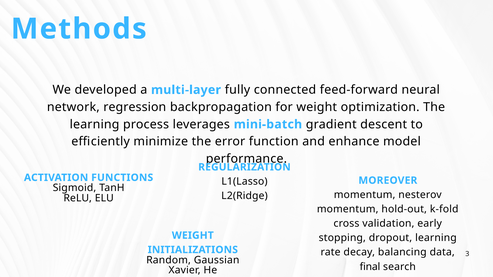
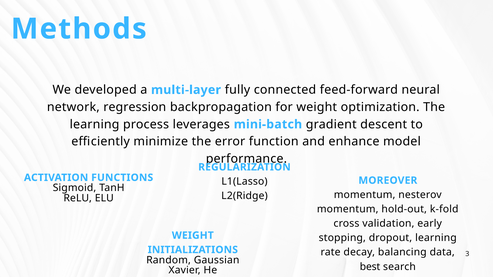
final: final -> best
